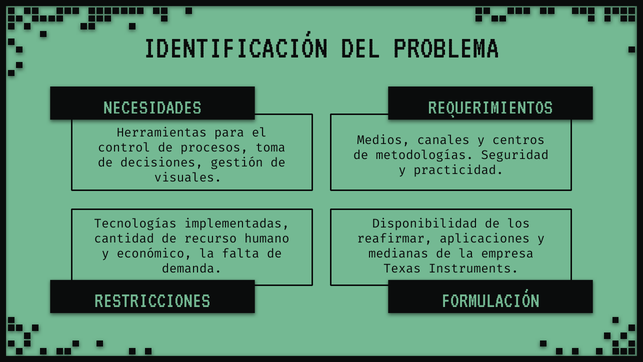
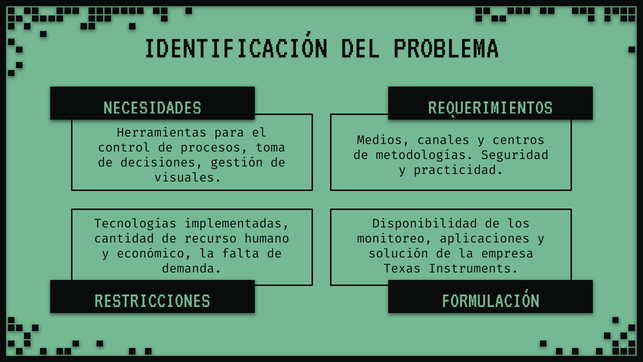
reafirmar: reafirmar -> monitoreo
medianas: medianas -> solución
